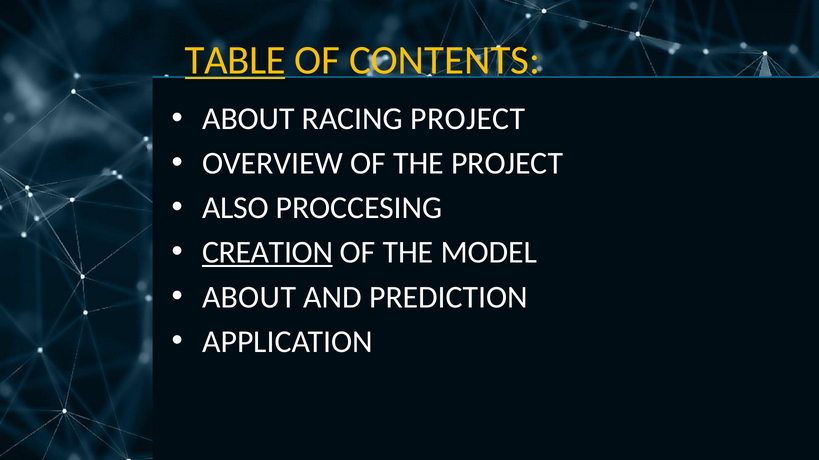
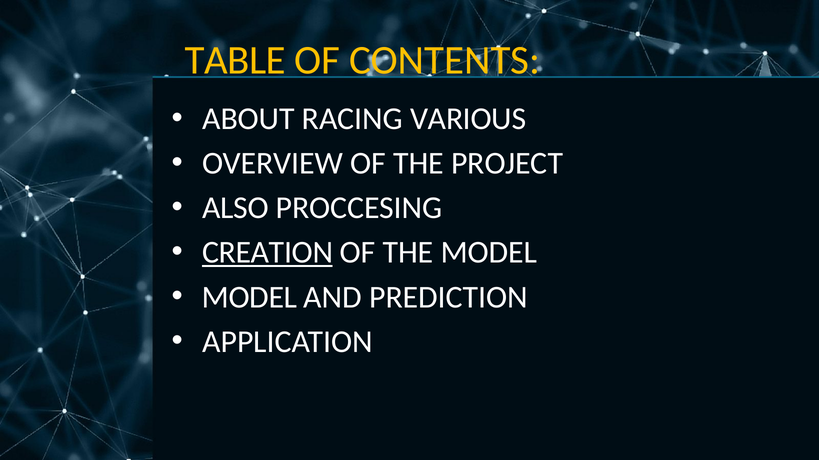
TABLE underline: present -> none
RACING PROJECT: PROJECT -> VARIOUS
ABOUT at (249, 298): ABOUT -> MODEL
